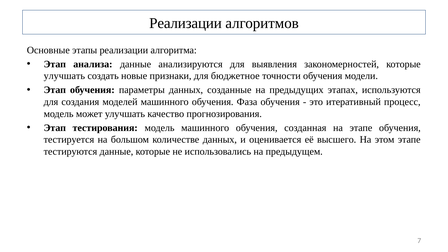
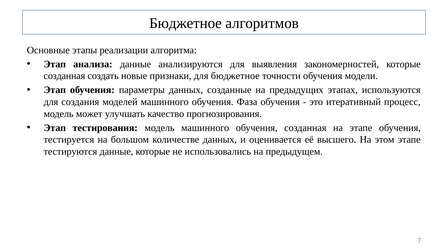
Реализации at (186, 23): Реализации -> Бюджетное
улучшать at (64, 76): улучшать -> созданная
